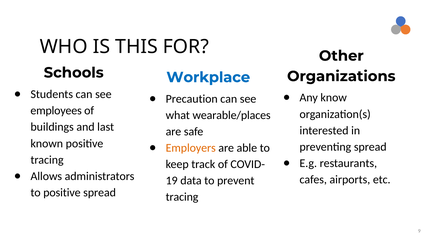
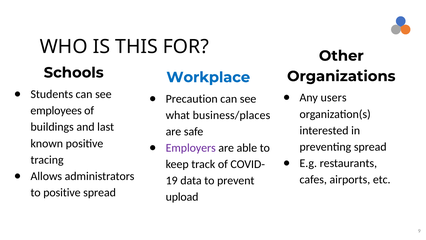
know: know -> users
wearable/places: wearable/places -> business/places
Employers colour: orange -> purple
tracing at (182, 197): tracing -> upload
